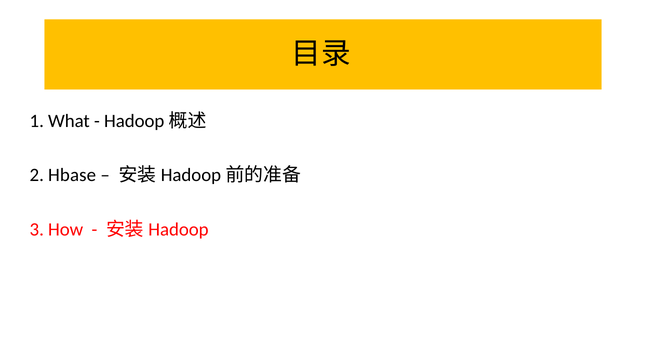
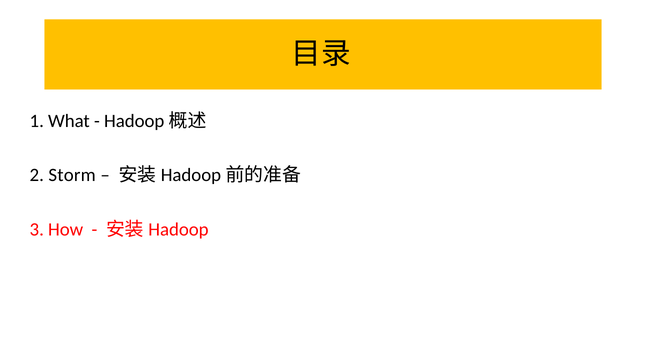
Hbase: Hbase -> Storm
